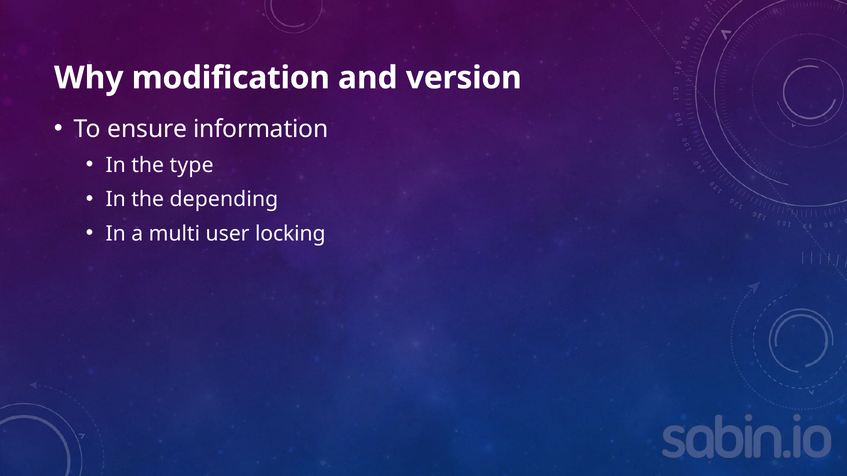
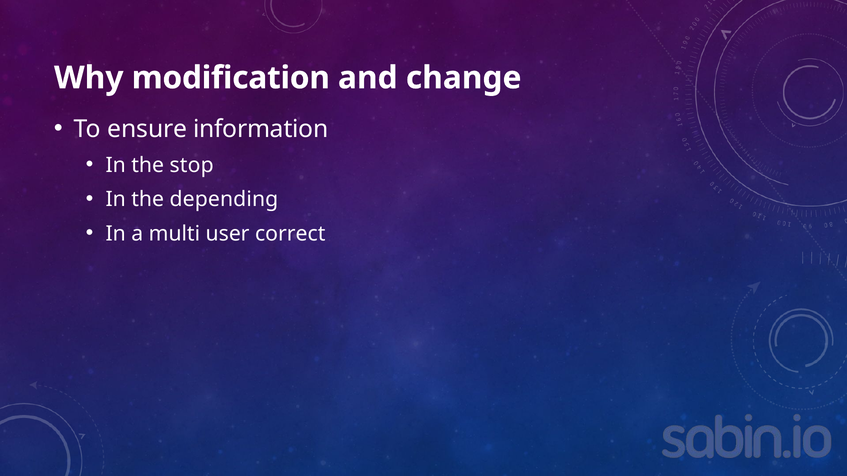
version: version -> change
type: type -> stop
locking: locking -> correct
